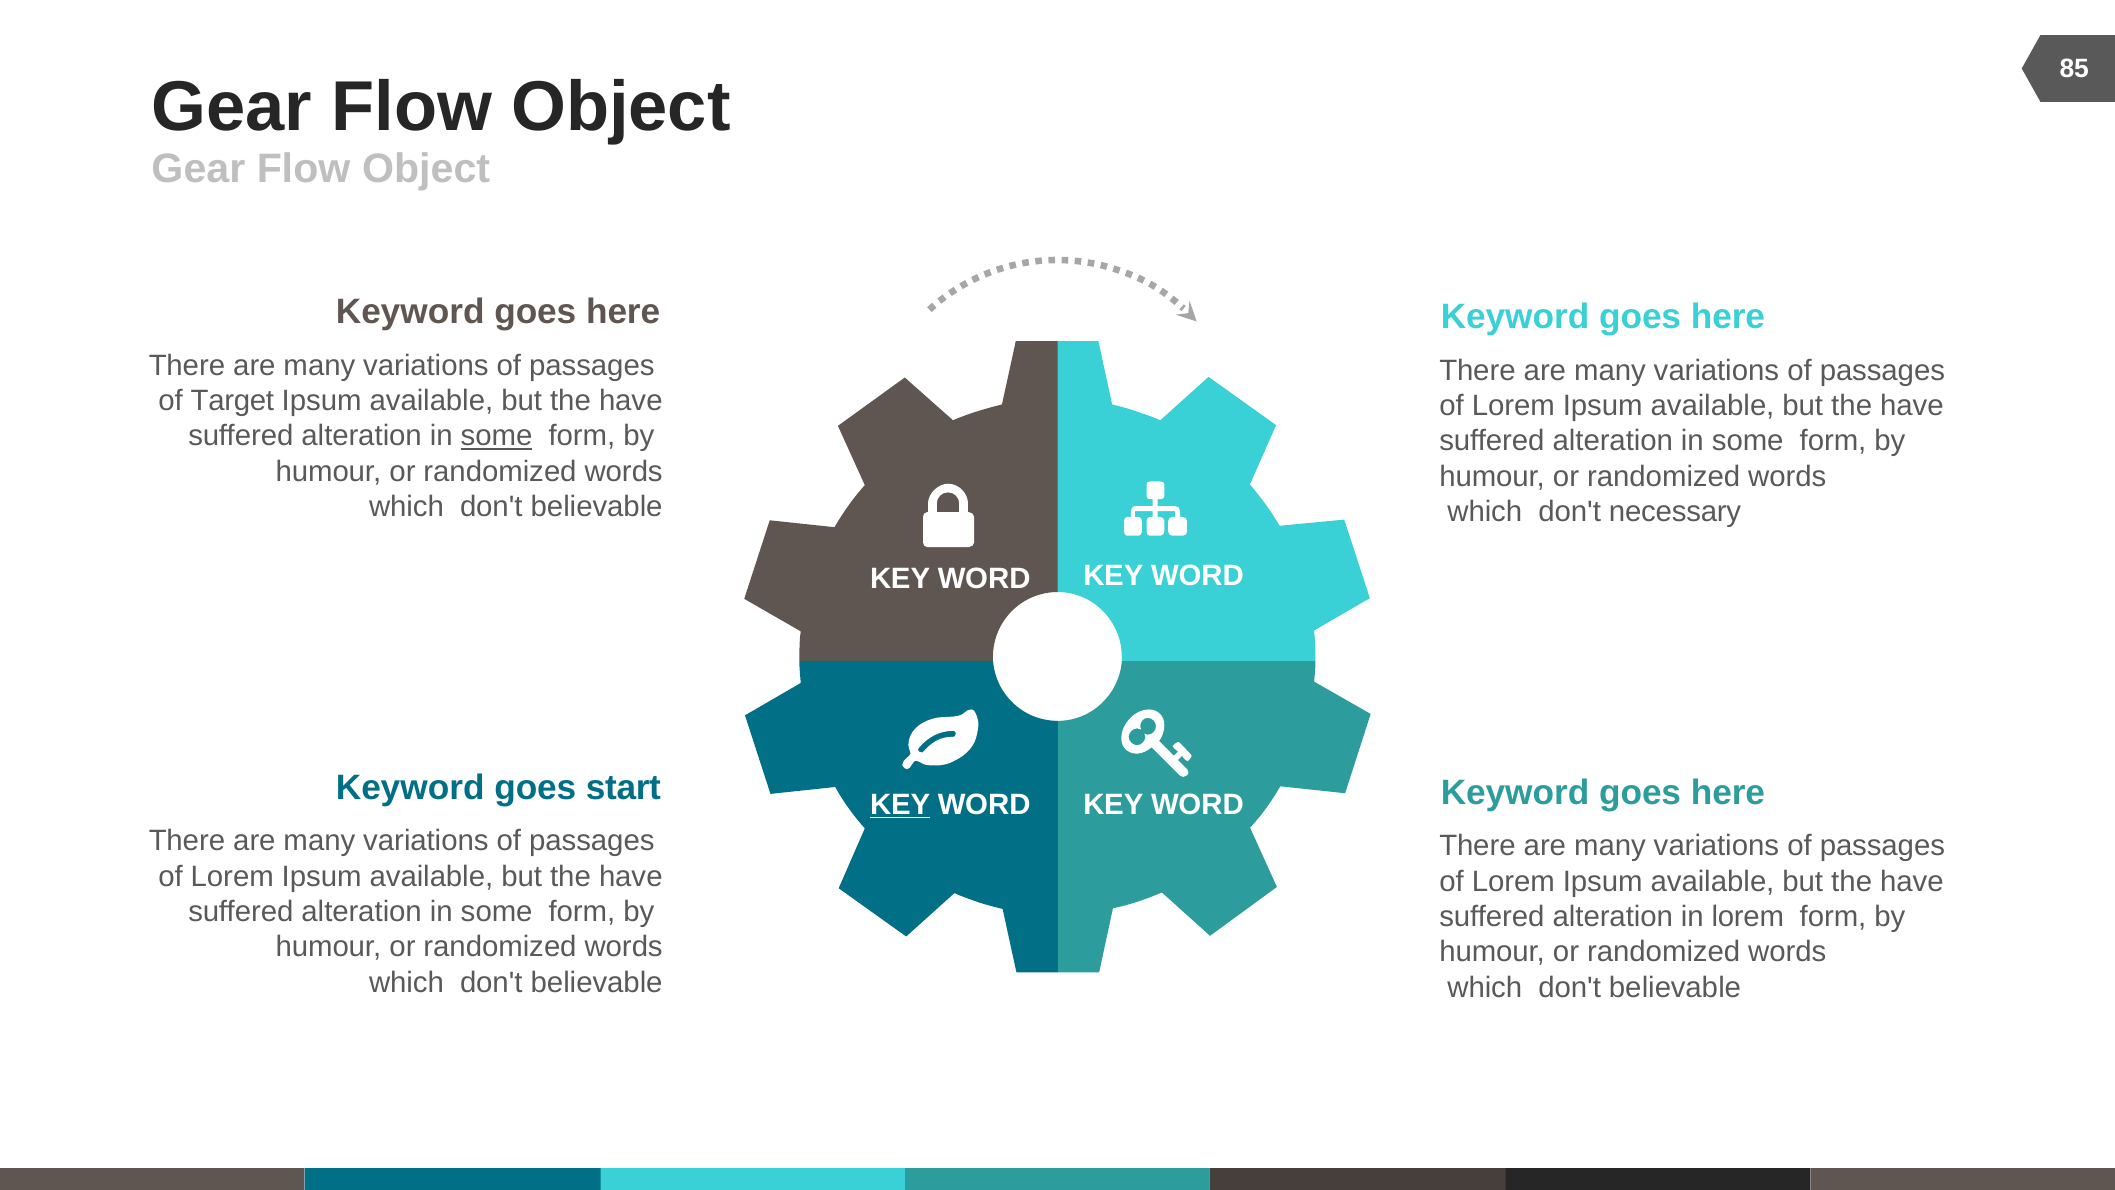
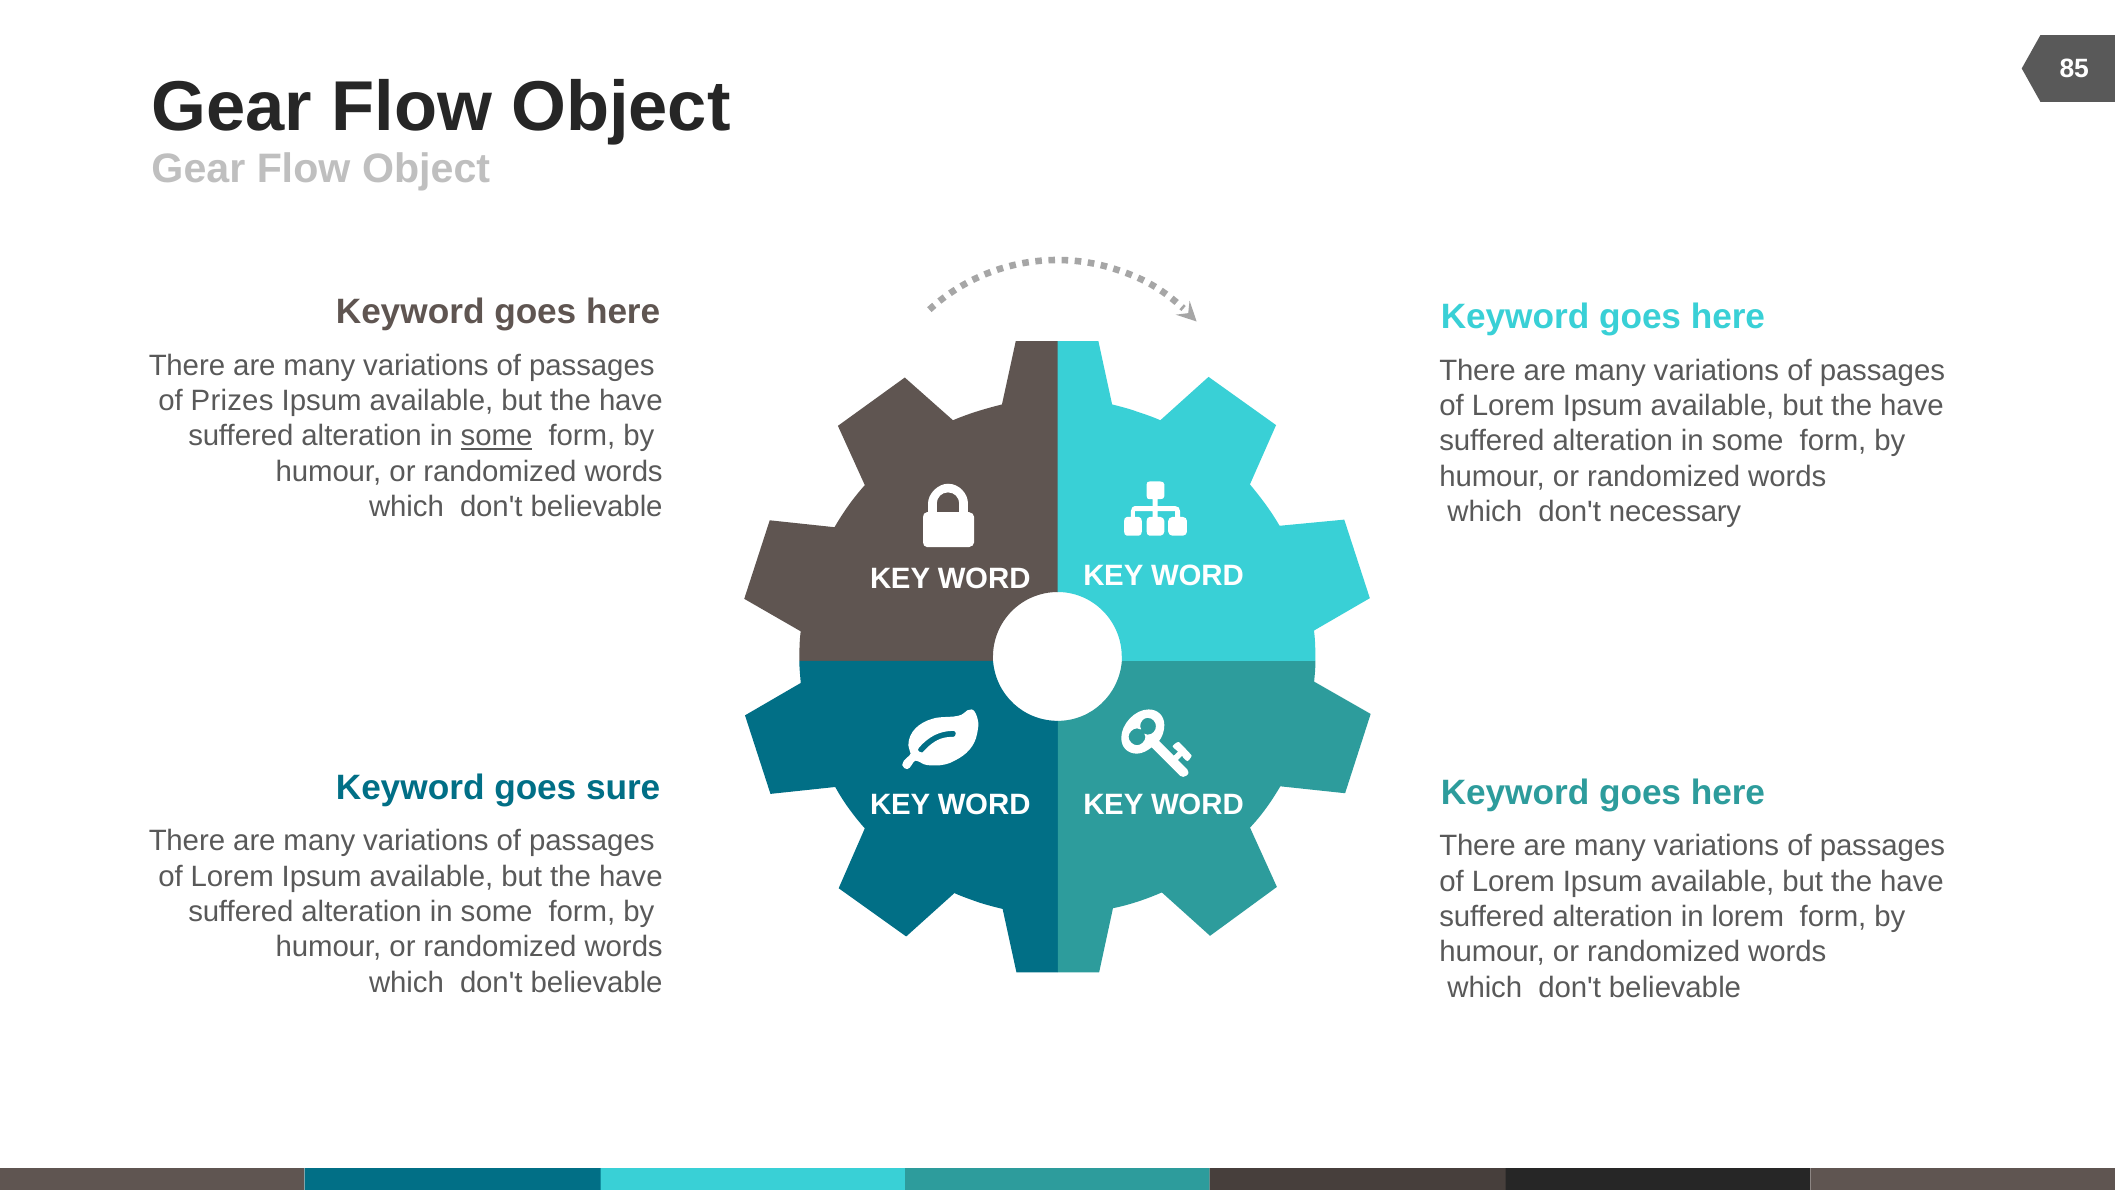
Target: Target -> Prizes
start: start -> sure
KEY at (900, 805) underline: present -> none
